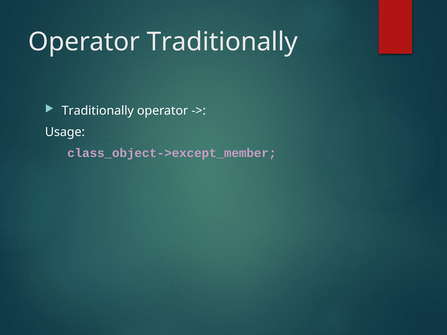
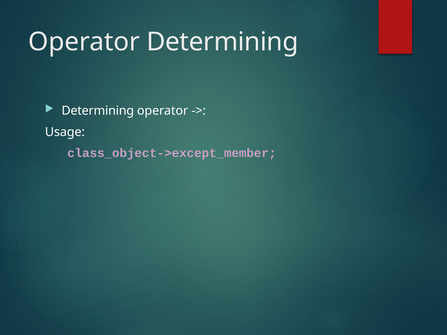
Operator Traditionally: Traditionally -> Determining
Traditionally at (98, 111): Traditionally -> Determining
